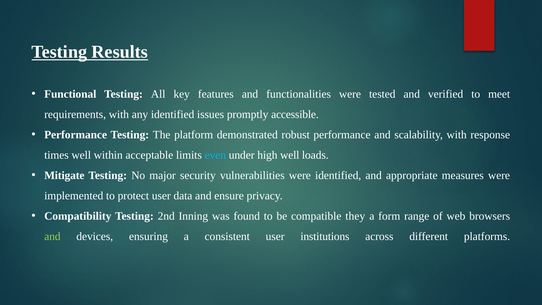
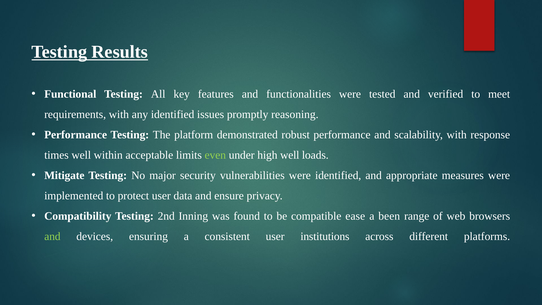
accessible: accessible -> reasoning
even colour: light blue -> light green
they: they -> ease
form: form -> been
